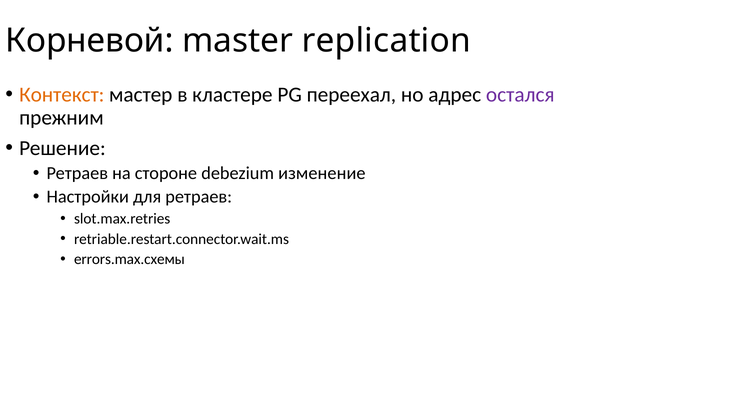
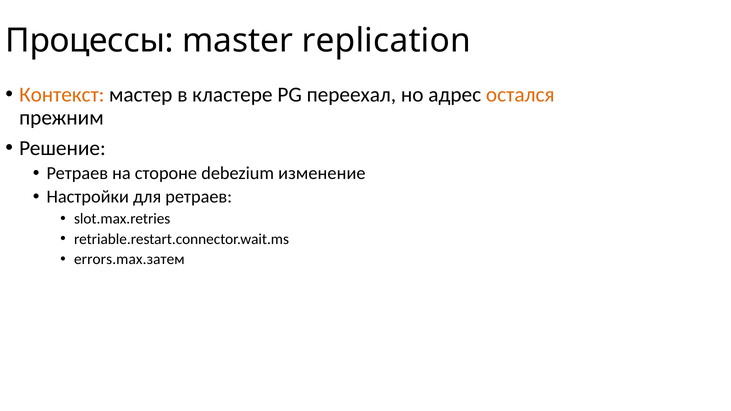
Корневой: Корневой -> Процессы
остался colour: purple -> orange
errors.max.схемы: errors.max.схемы -> errors.max.затем
